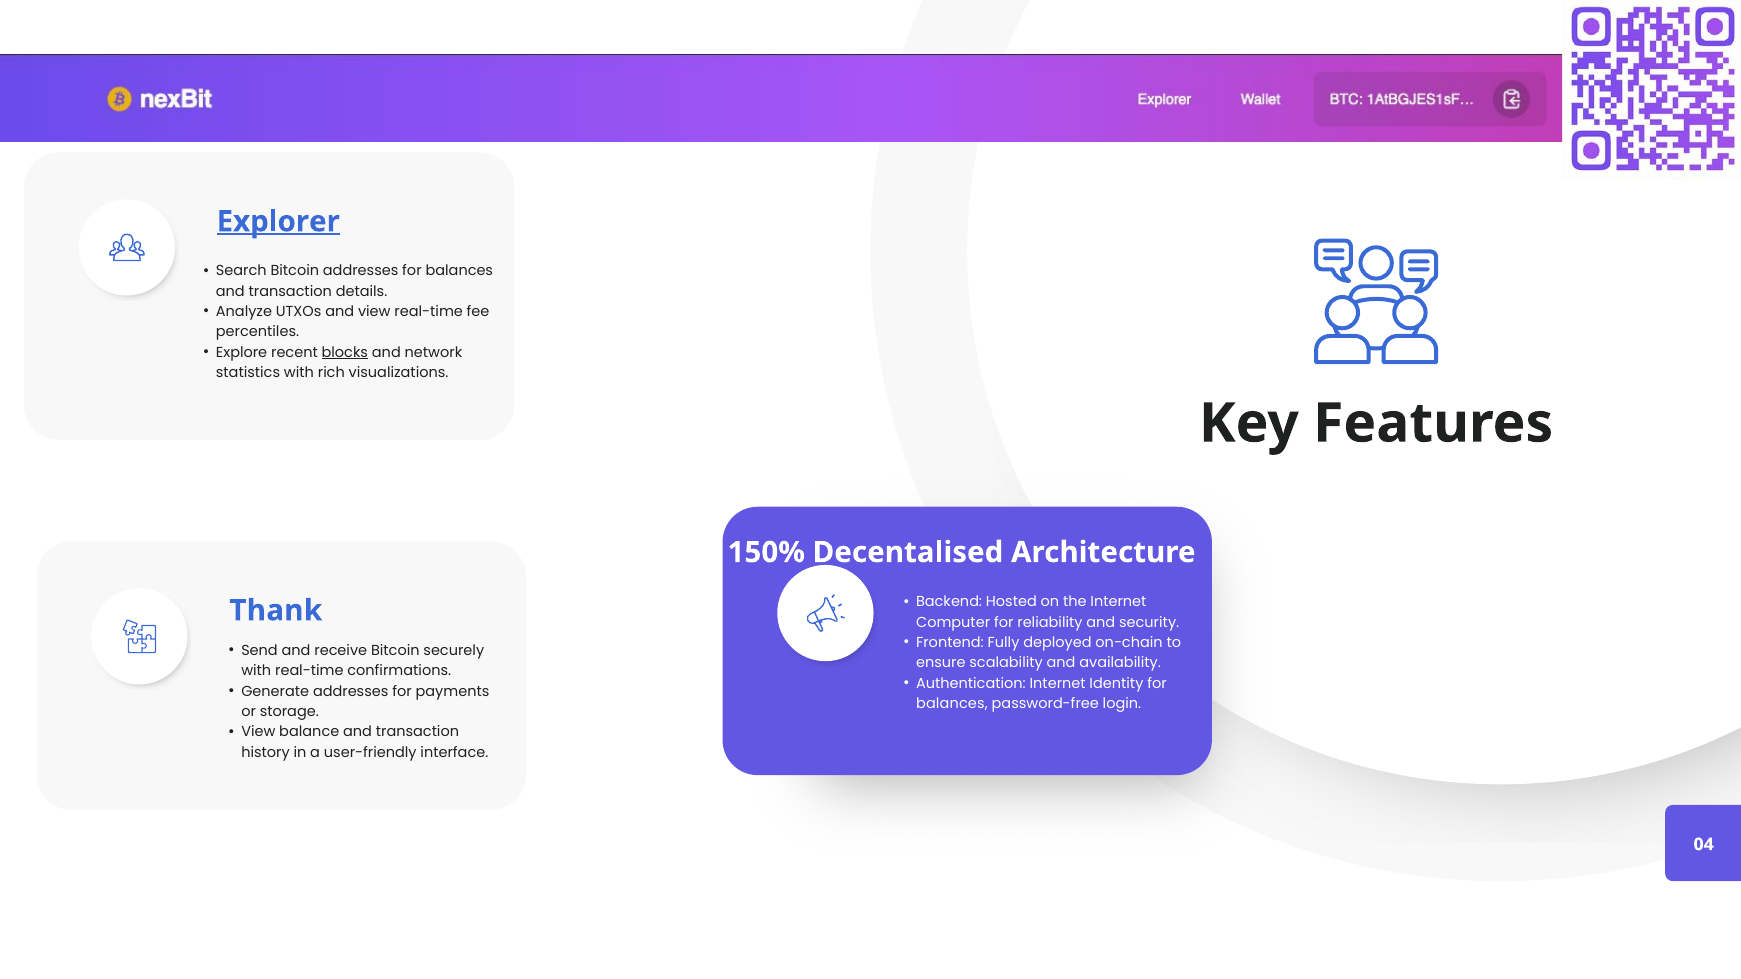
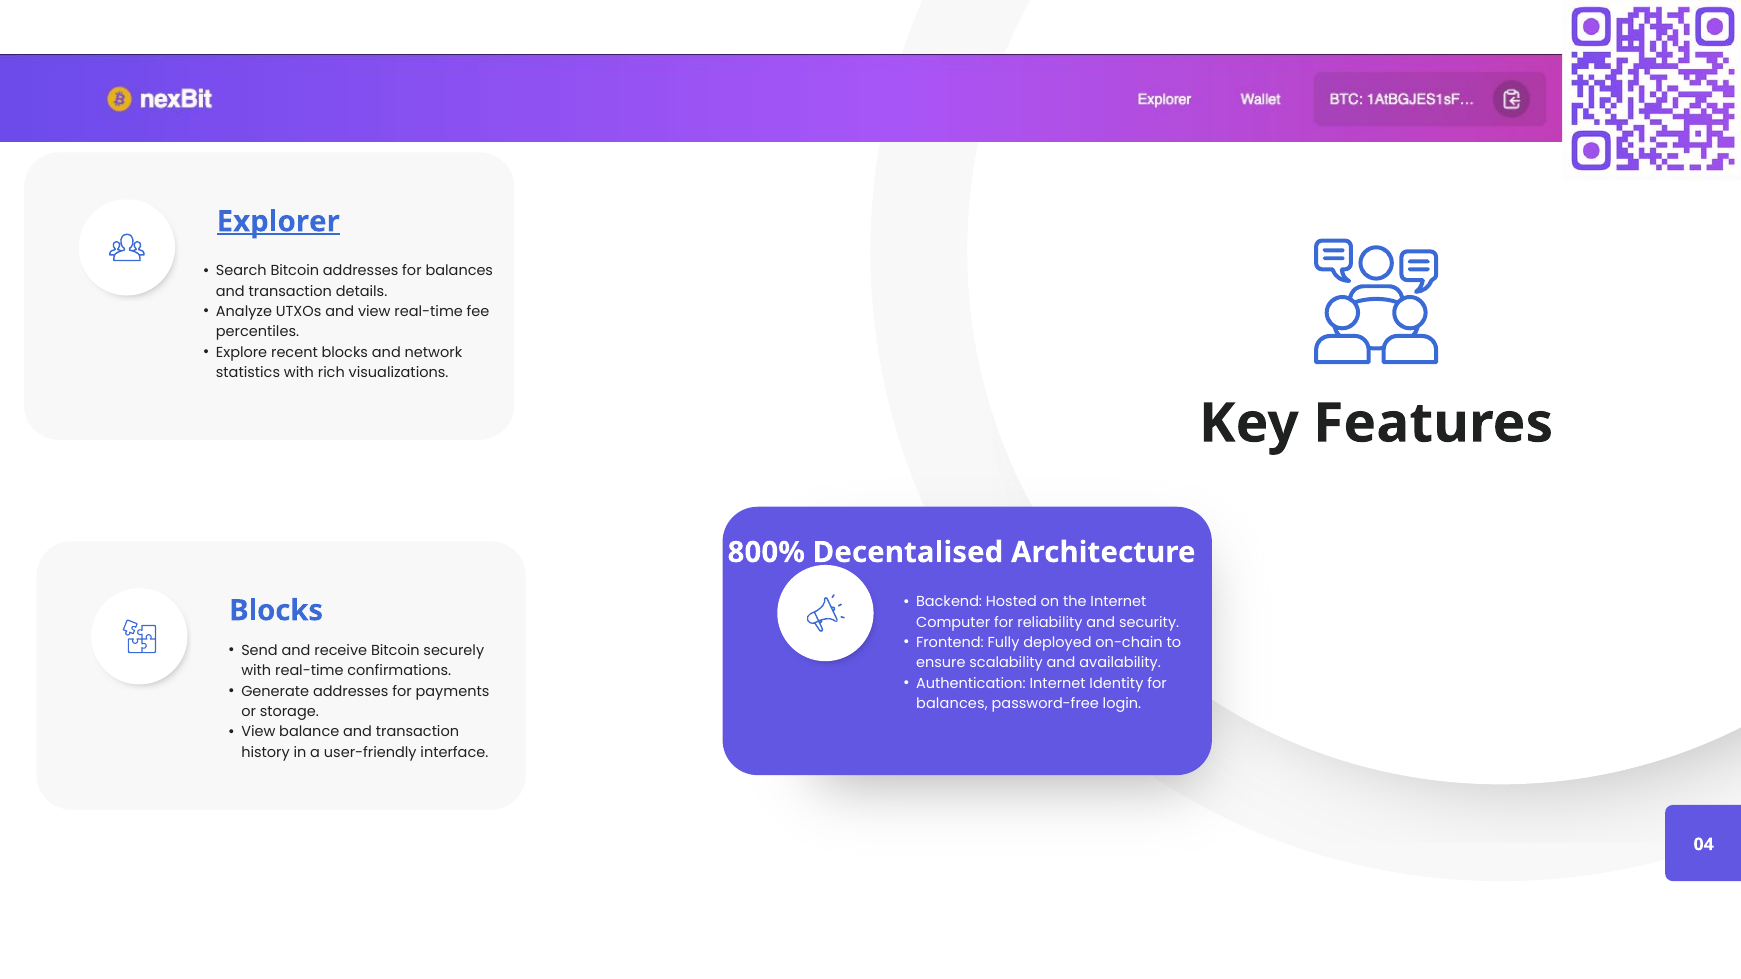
blocks at (345, 353) underline: present -> none
150%: 150% -> 800%
Thank at (276, 611): Thank -> Blocks
